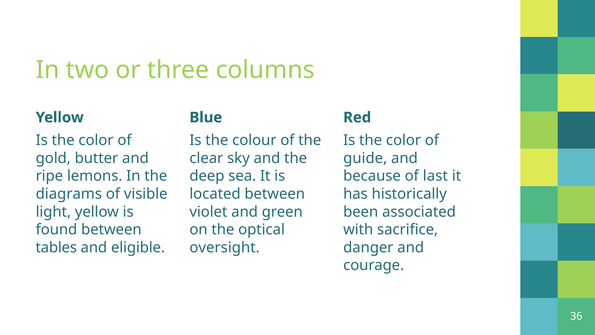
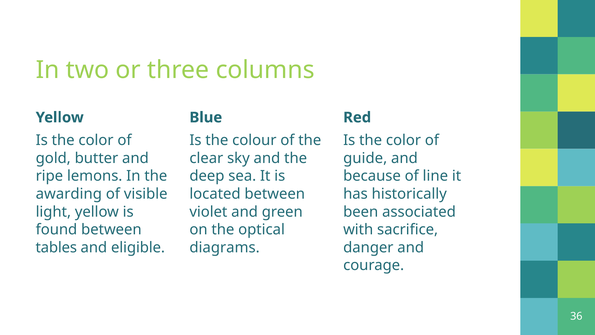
last: last -> line
diagrams: diagrams -> awarding
oversight: oversight -> diagrams
